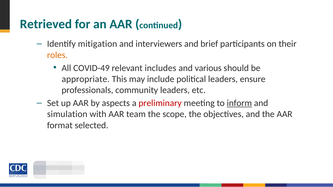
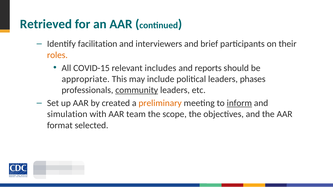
mitigation: mitigation -> facilitation
COVID-49: COVID-49 -> COVID-15
various: various -> reports
ensure: ensure -> phases
community underline: none -> present
aspects: aspects -> created
preliminary colour: red -> orange
